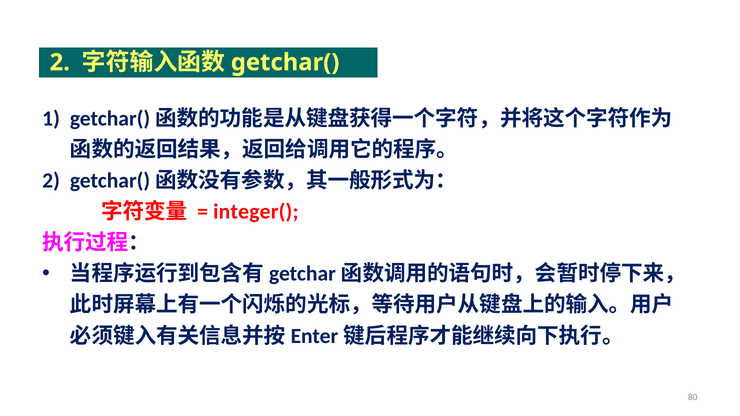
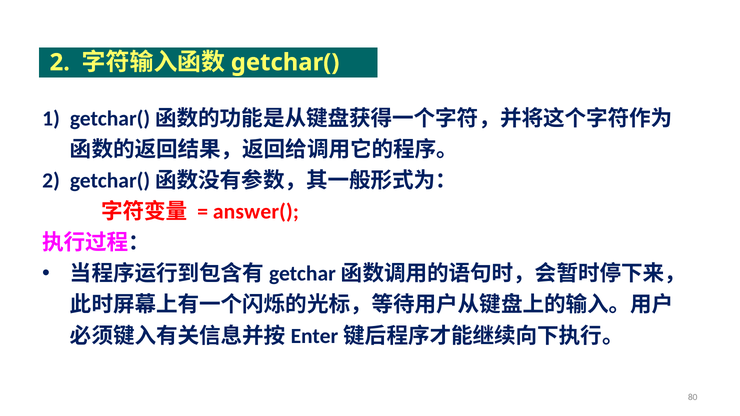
integer(: integer( -> answer(
